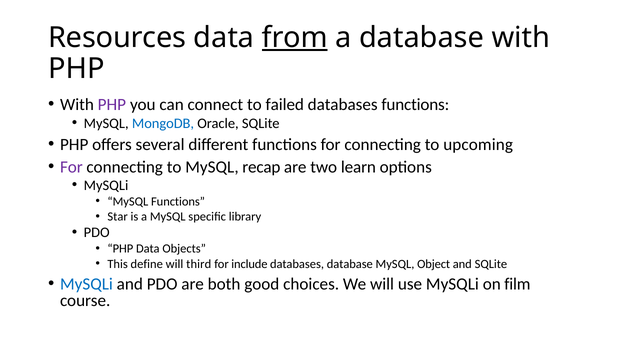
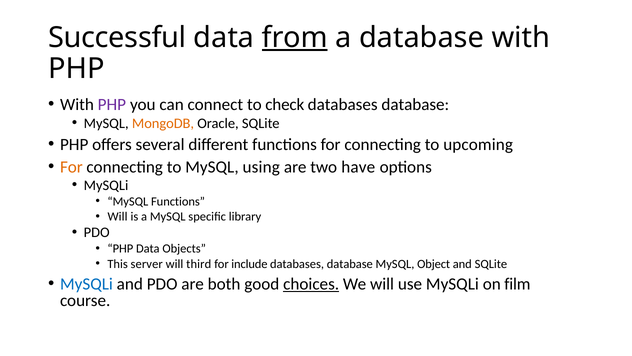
Resources: Resources -> Successful
failed: failed -> check
functions at (415, 105): functions -> database
MongoDB colour: blue -> orange
For at (71, 167) colour: purple -> orange
recap: recap -> using
learn: learn -> have
Star at (118, 216): Star -> Will
define: define -> server
choices underline: none -> present
